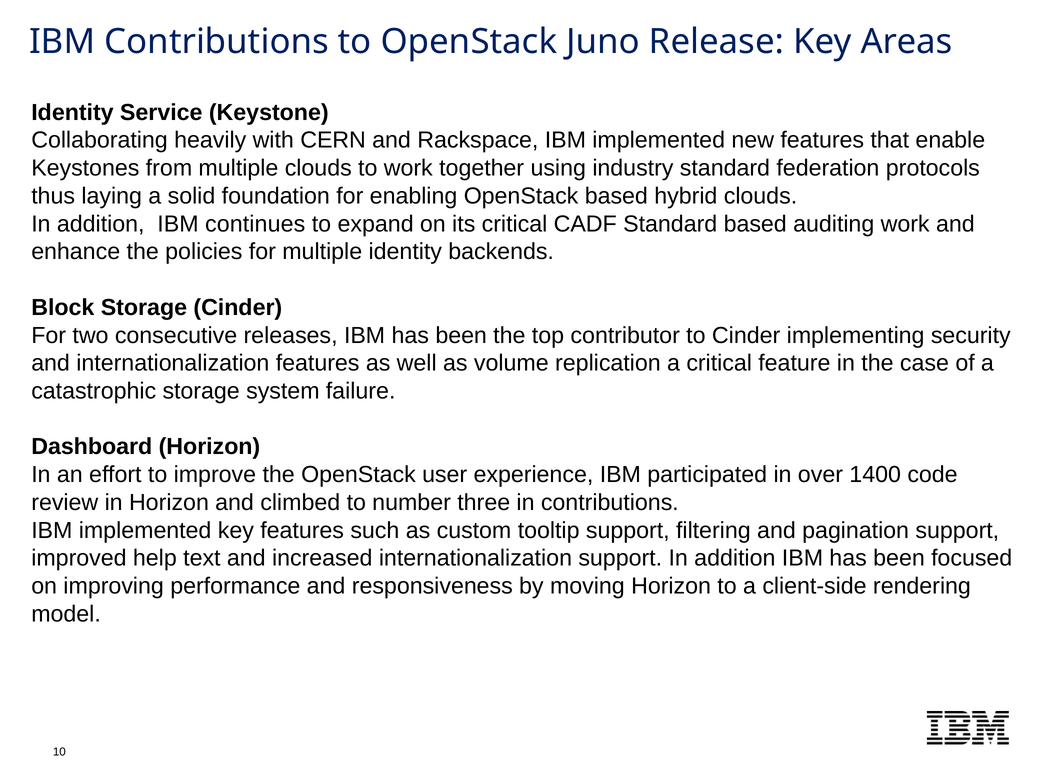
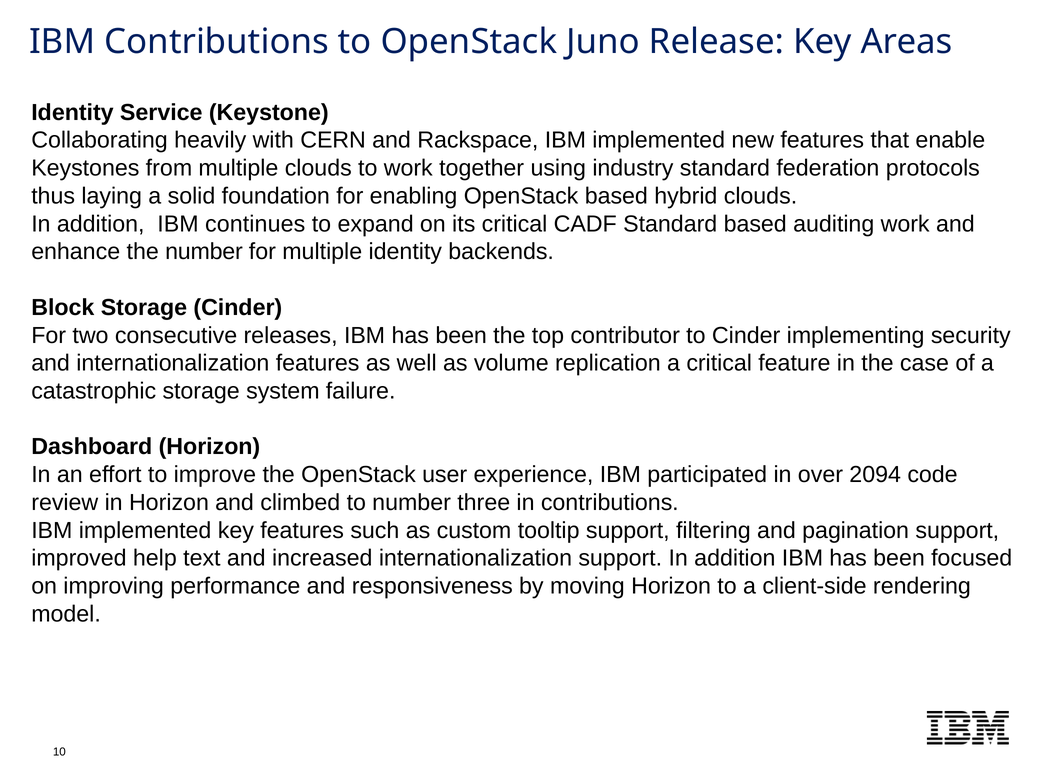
the policies: policies -> number
1400: 1400 -> 2094
